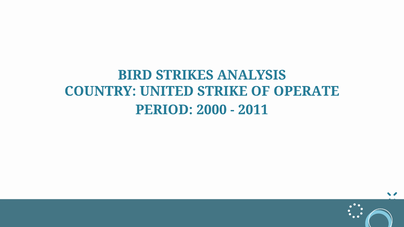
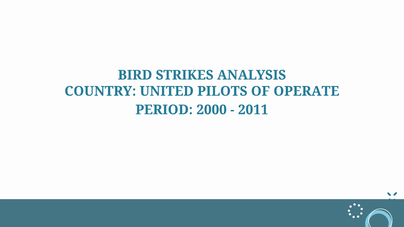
STRIKE: STRIKE -> PILOTS
